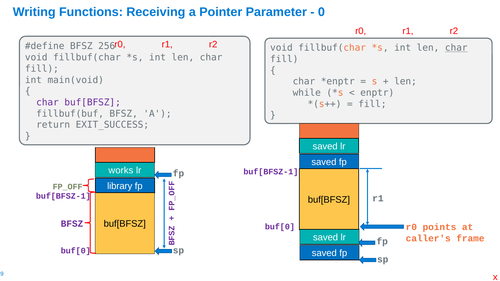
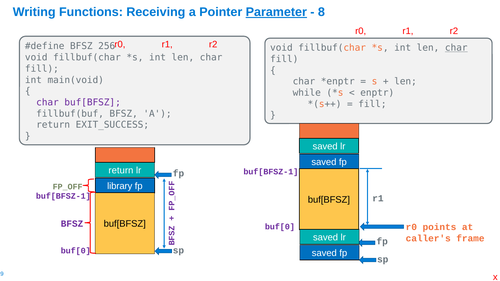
Parameter underline: none -> present
0: 0 -> 8
works at (121, 171): works -> return
